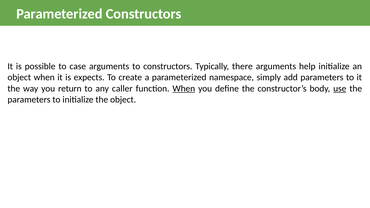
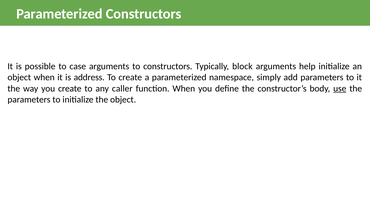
there: there -> block
expects: expects -> address
you return: return -> create
When at (184, 89) underline: present -> none
